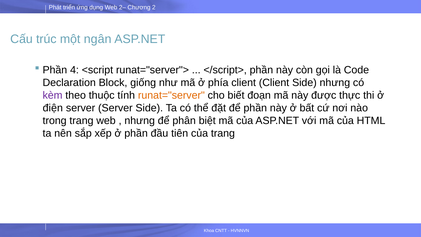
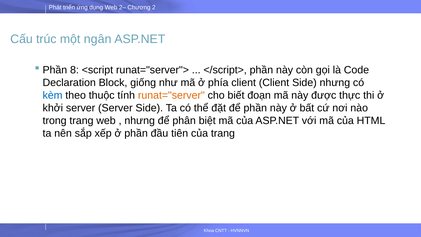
4: 4 -> 8
kèm colour: purple -> blue
điện: điện -> khởi
